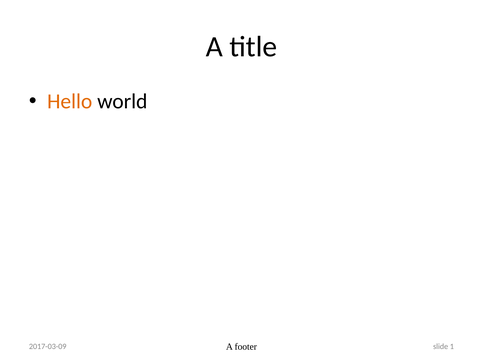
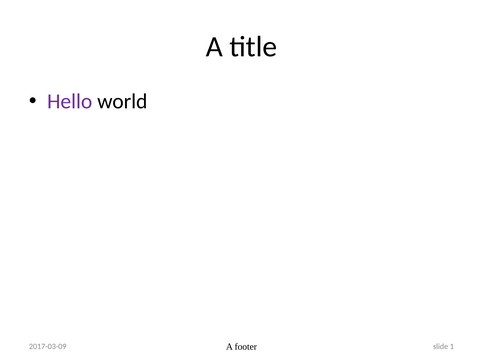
Hello colour: orange -> purple
